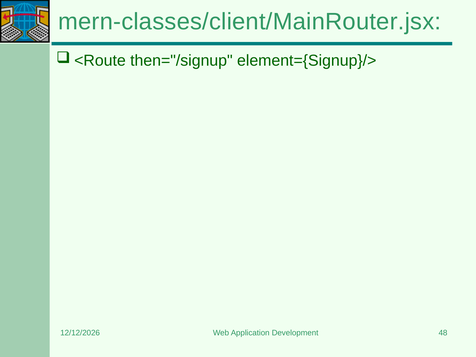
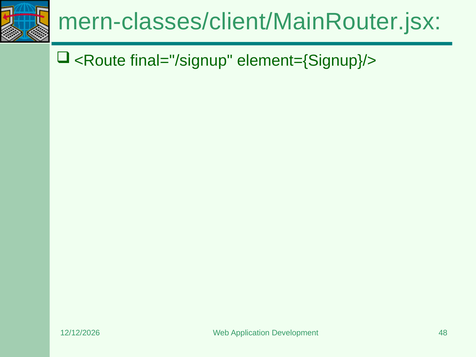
then="/signup: then="/signup -> final="/signup
